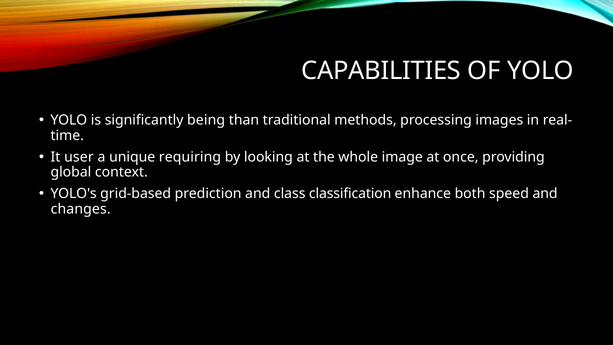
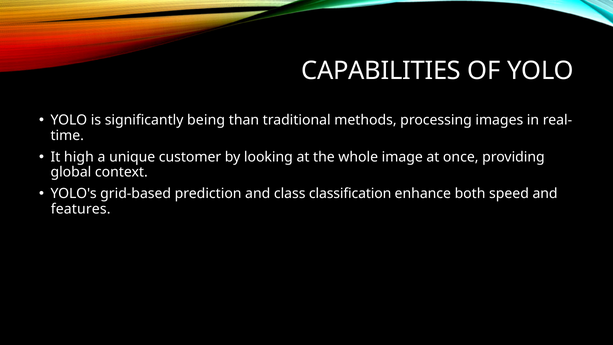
user: user -> high
requiring: requiring -> customer
changes: changes -> features
